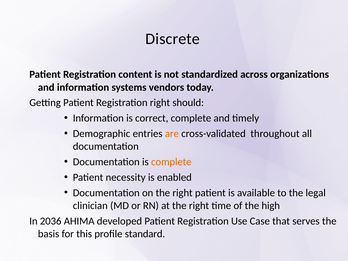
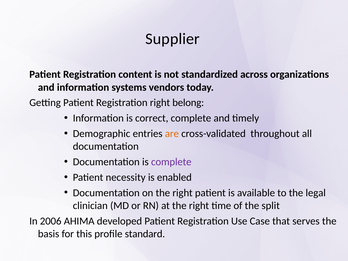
Discrete: Discrete -> Supplier
should: should -> belong
complete at (171, 162) colour: orange -> purple
high: high -> split
2036: 2036 -> 2006
